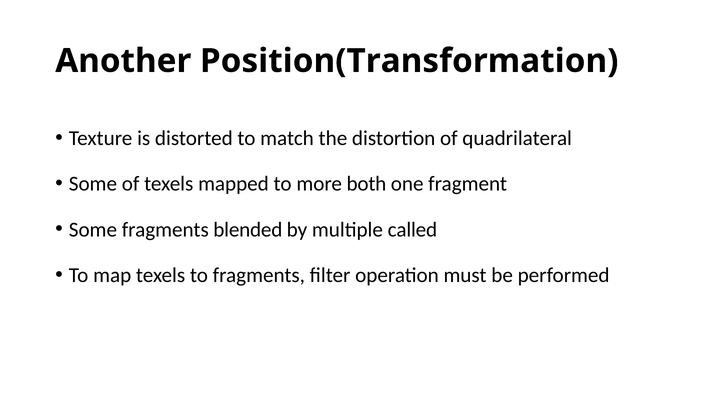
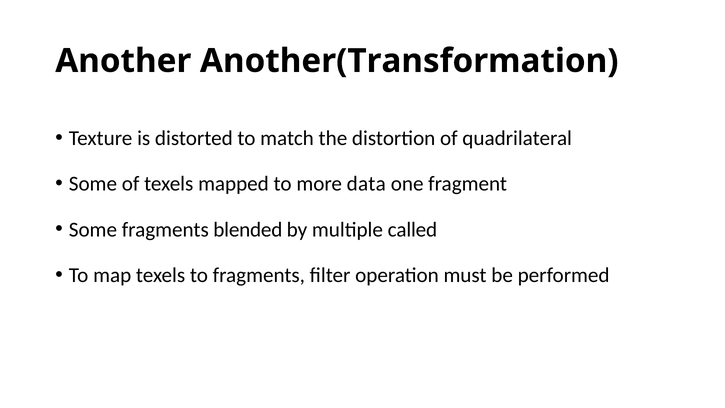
Position(Transformation: Position(Transformation -> Another(Transformation
both: both -> data
